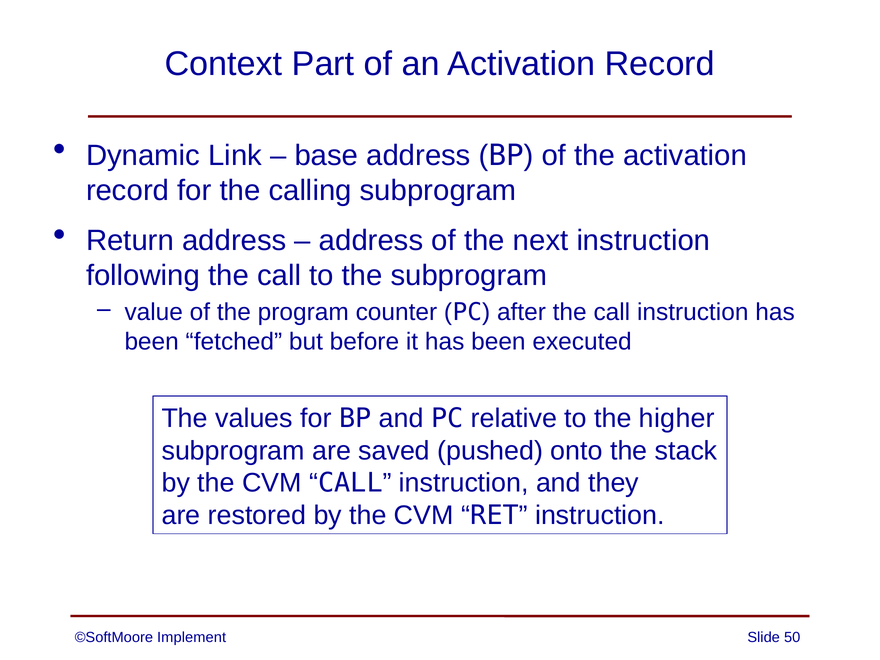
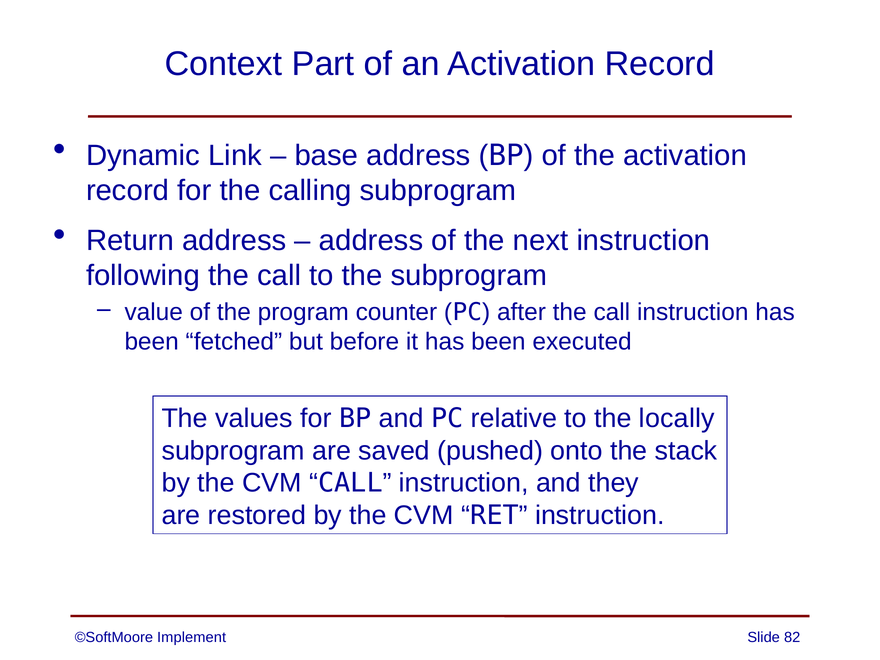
higher: higher -> locally
50: 50 -> 82
